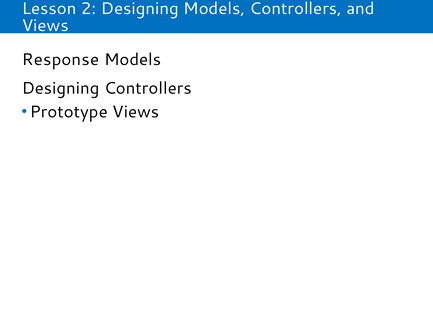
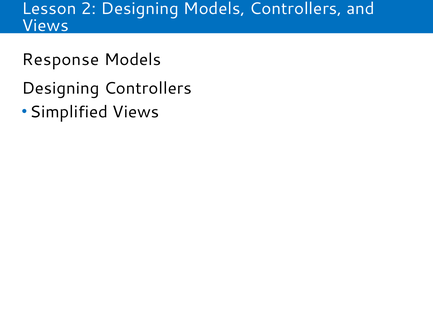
Prototype: Prototype -> Simplified
